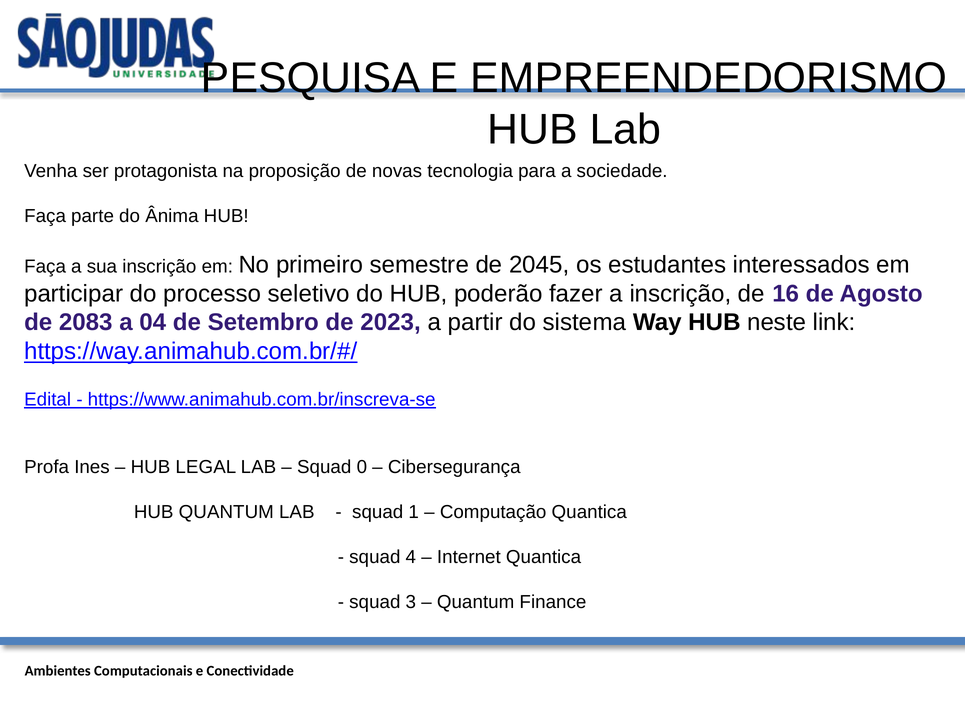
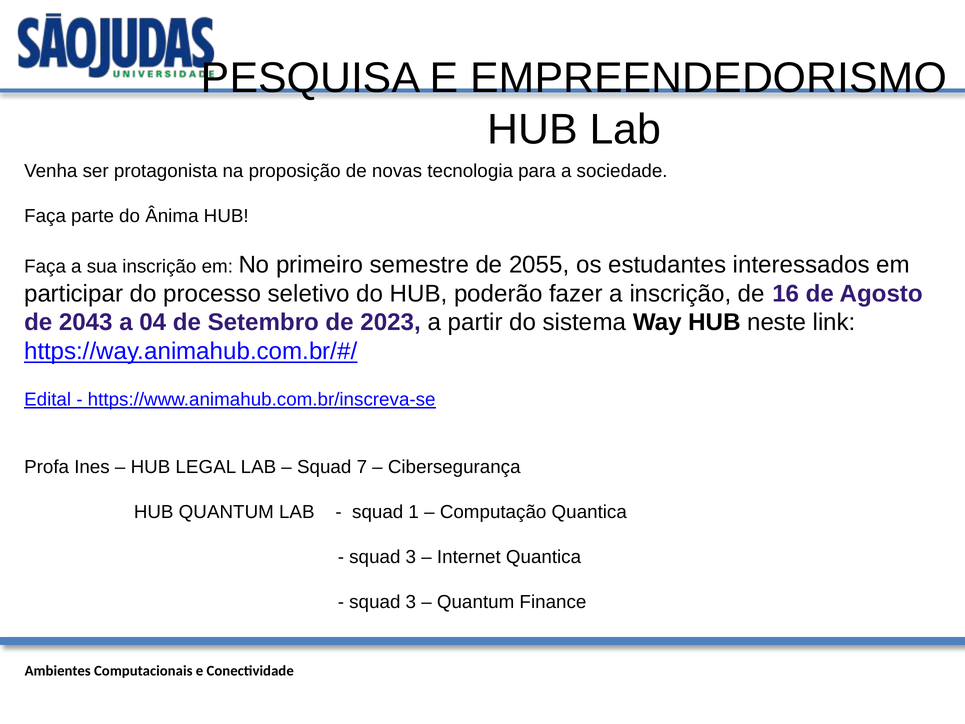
2045: 2045 -> 2055
2083: 2083 -> 2043
0: 0 -> 7
4 at (411, 557): 4 -> 3
